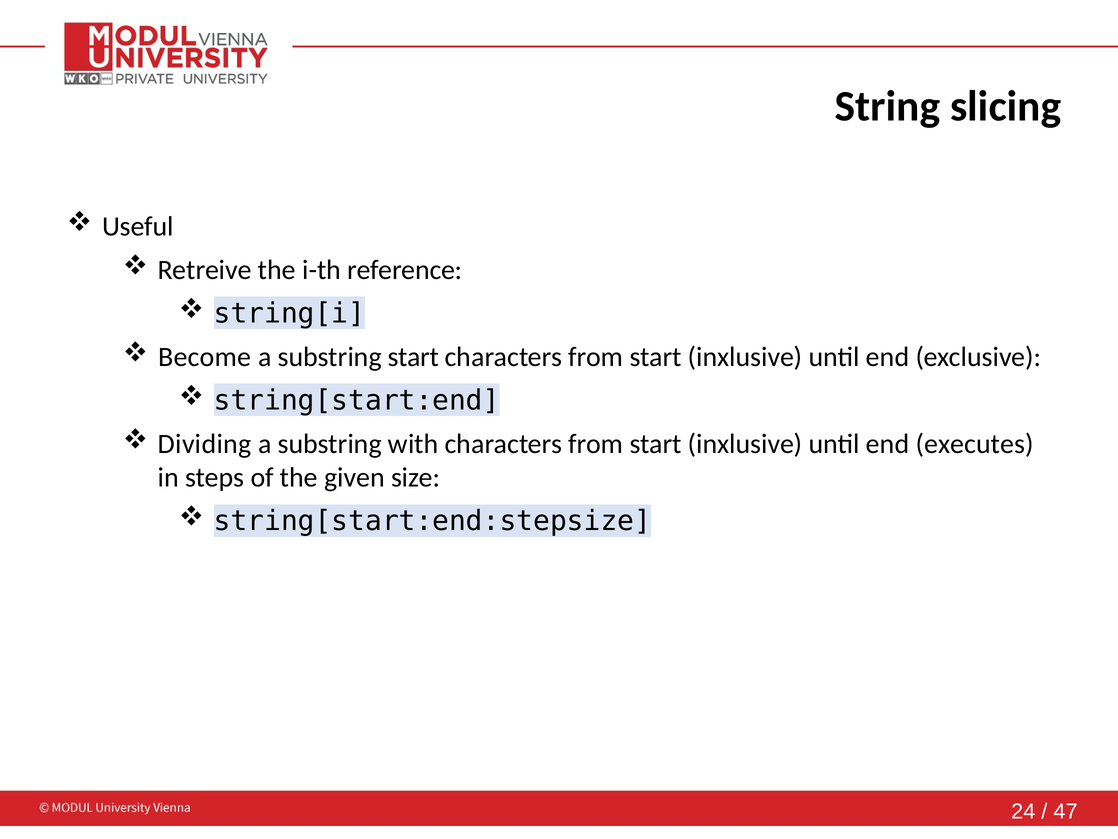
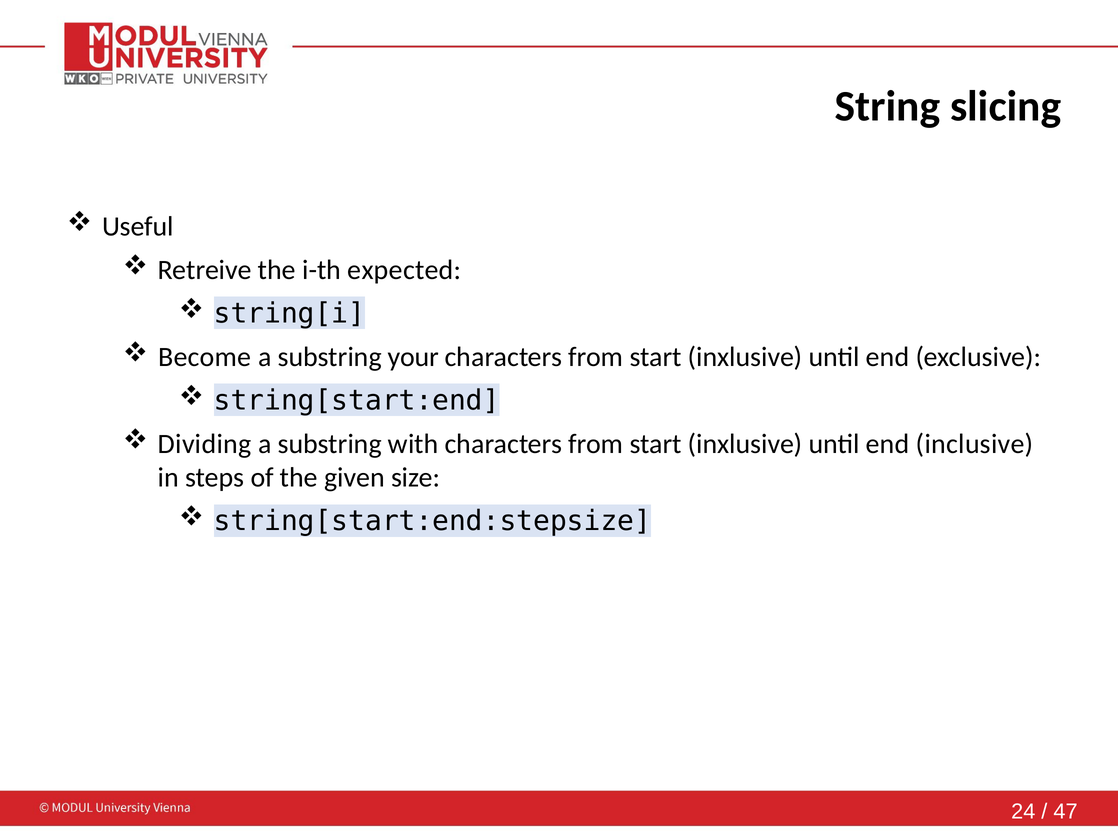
reference: reference -> expected
substring start: start -> your
executes: executes -> inclusive
